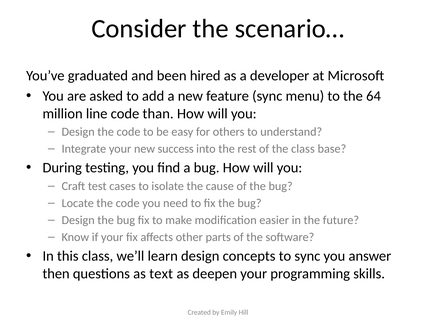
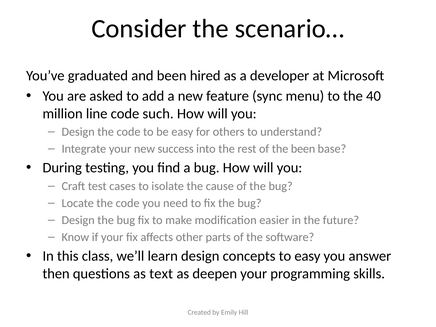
64: 64 -> 40
than: than -> such
the class: class -> been
to sync: sync -> easy
